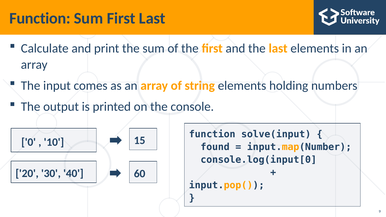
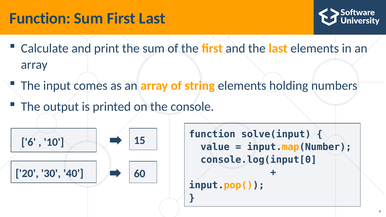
0: 0 -> 6
found: found -> value
